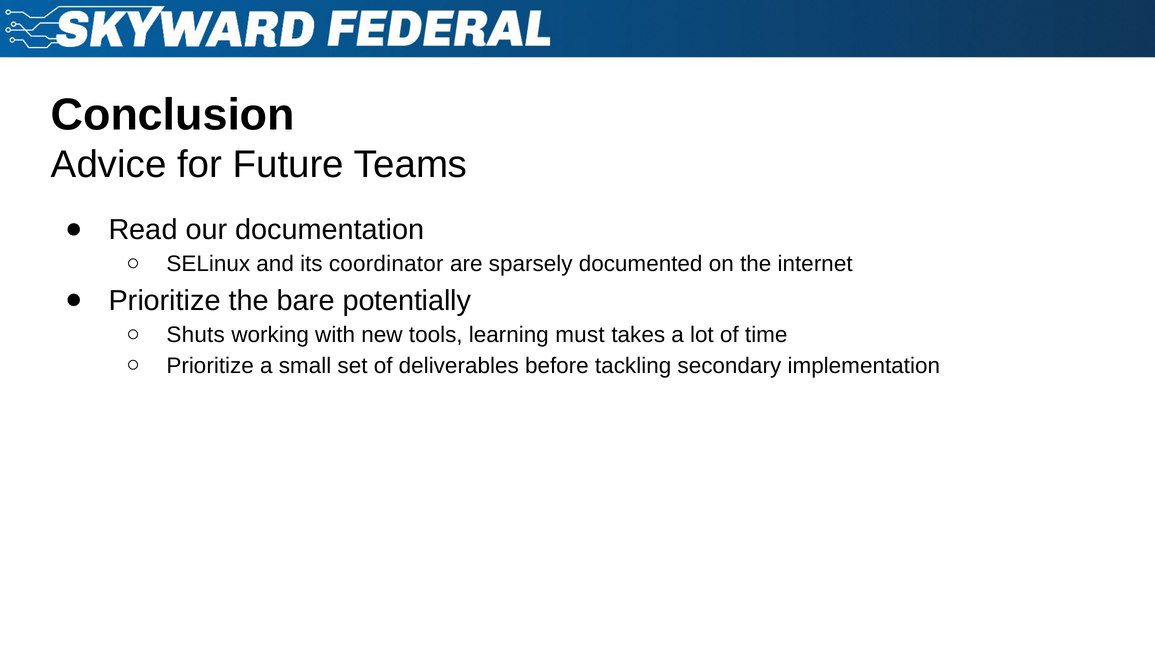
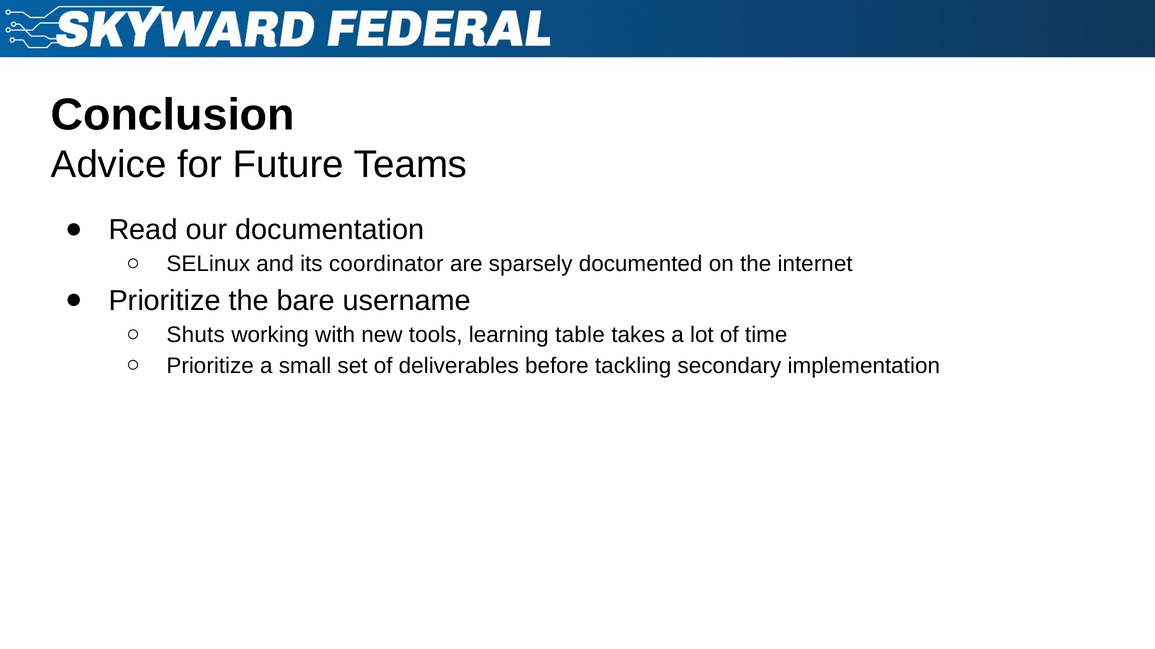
potentially: potentially -> username
must: must -> table
